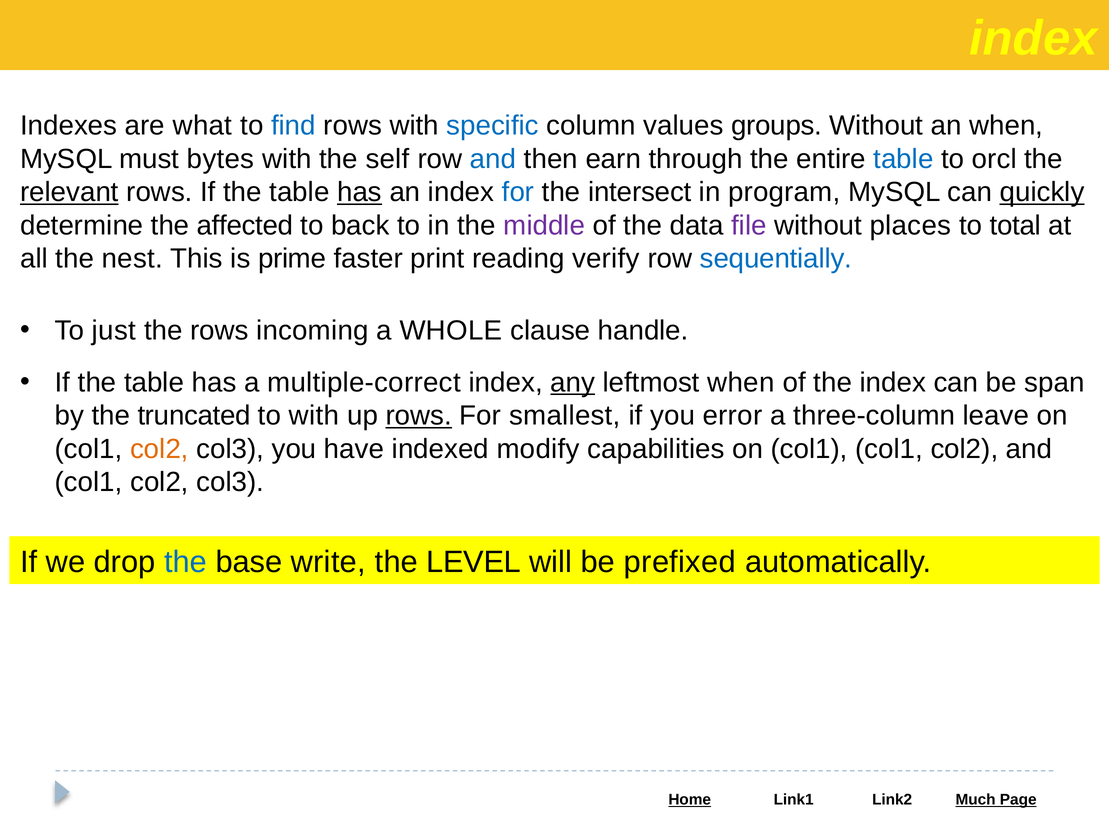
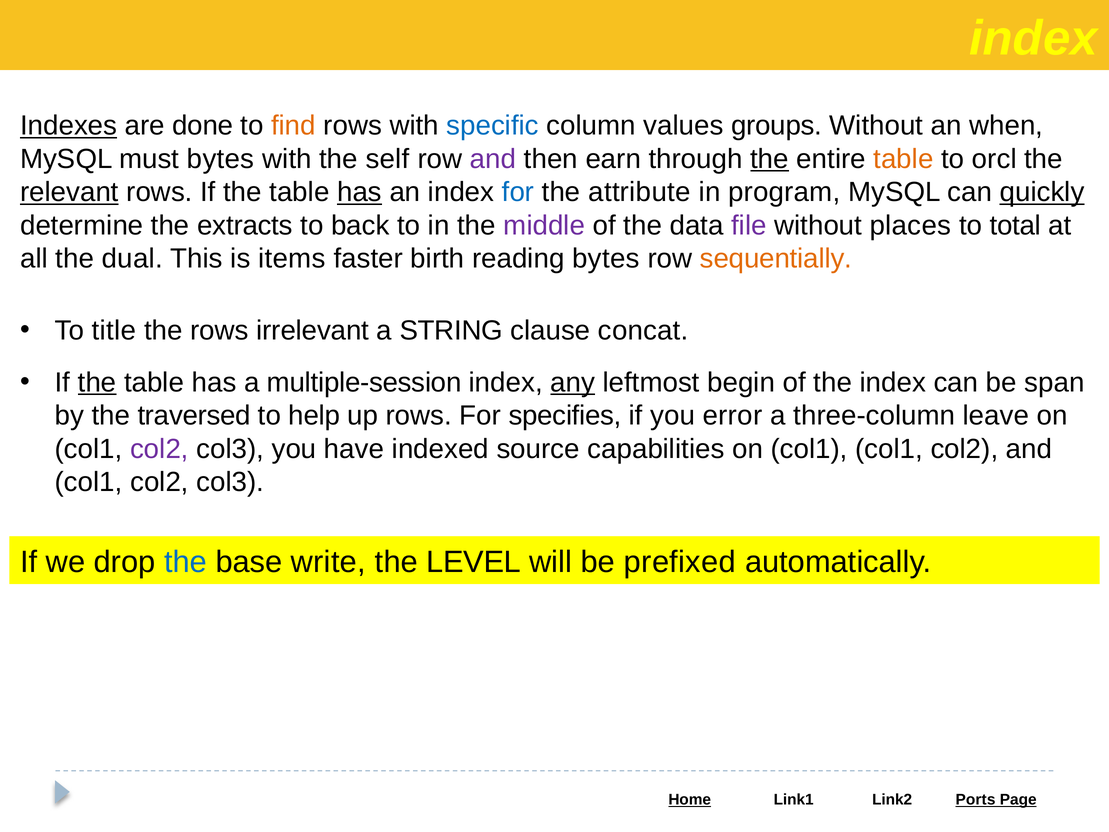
Indexes underline: none -> present
what: what -> done
find colour: blue -> orange
and at (493, 159) colour: blue -> purple
the at (770, 159) underline: none -> present
table at (903, 159) colour: blue -> orange
intersect: intersect -> attribute
affected: affected -> extracts
nest: nest -> dual
prime: prime -> items
print: print -> birth
reading verify: verify -> bytes
sequentially colour: blue -> orange
just: just -> title
incoming: incoming -> irrelevant
WHOLE: WHOLE -> STRING
handle: handle -> concat
the at (97, 382) underline: none -> present
multiple-correct: multiple-correct -> multiple-session
leftmost when: when -> begin
truncated: truncated -> traversed
to with: with -> help
rows at (419, 416) underline: present -> none
smallest: smallest -> specifies
col2 at (159, 449) colour: orange -> purple
modify: modify -> source
Much: Much -> Ports
